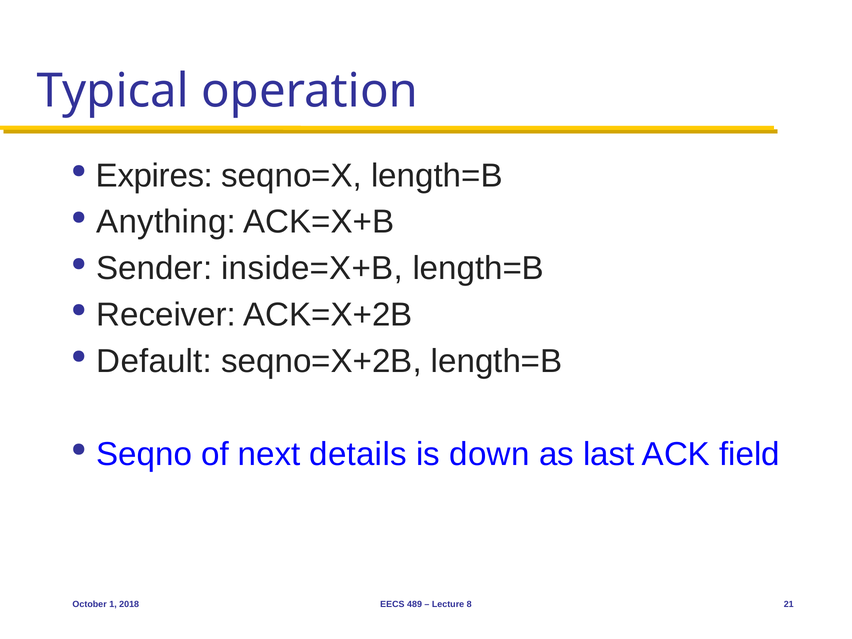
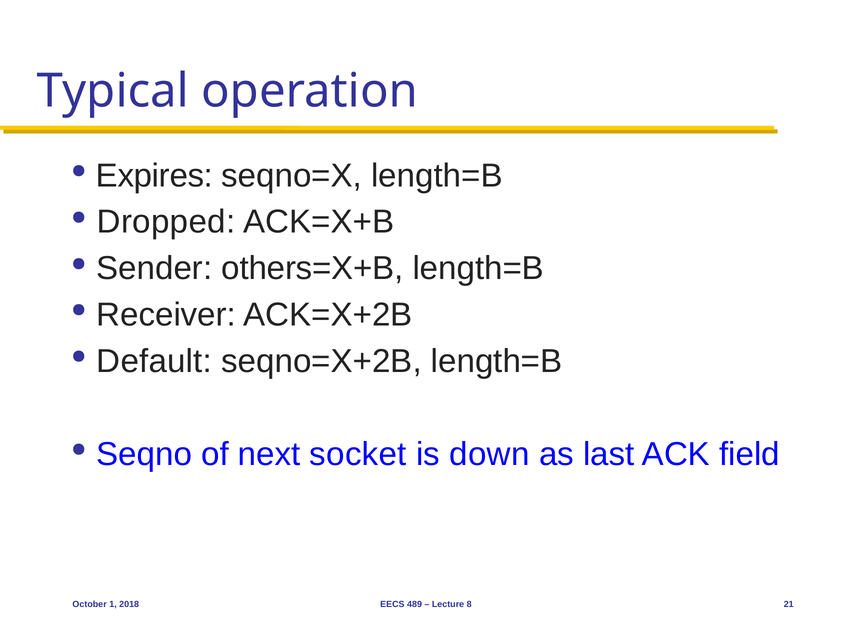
Anything: Anything -> Dropped
inside=X+B: inside=X+B -> others=X+B
details: details -> socket
